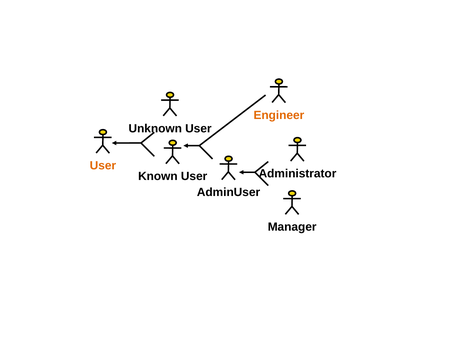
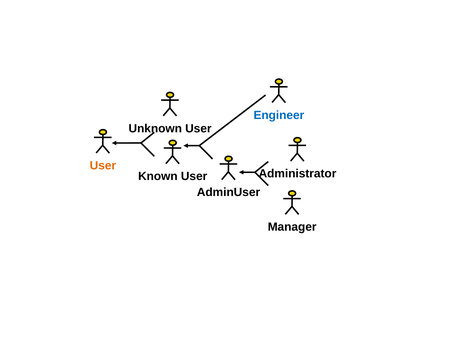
Engineer colour: orange -> blue
